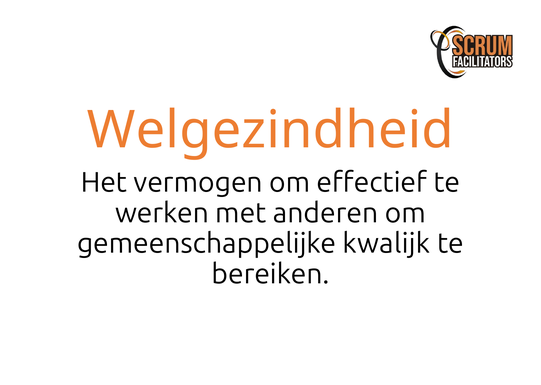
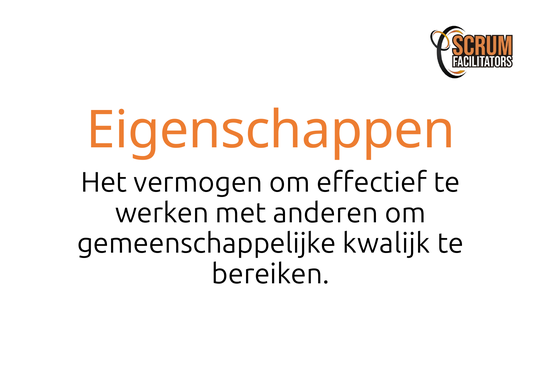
Welgezindheid: Welgezindheid -> Eigenschappen
